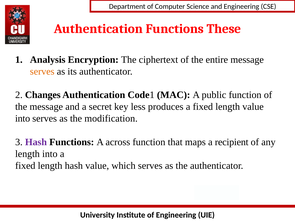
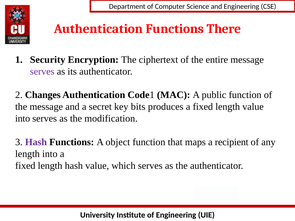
These: These -> There
Analysis: Analysis -> Security
serves at (42, 71) colour: orange -> purple
less: less -> bits
across: across -> object
